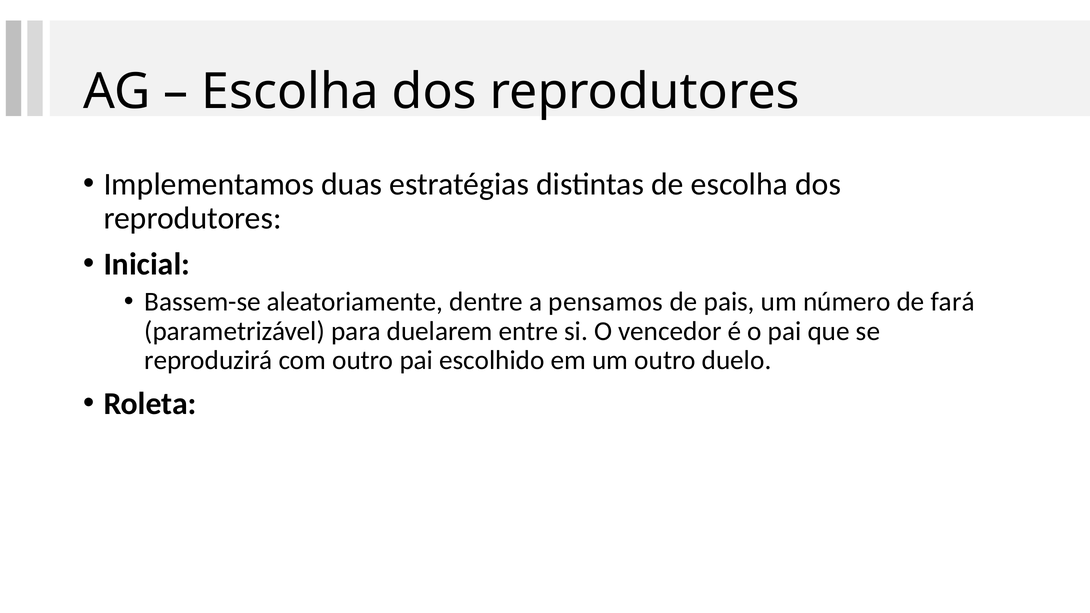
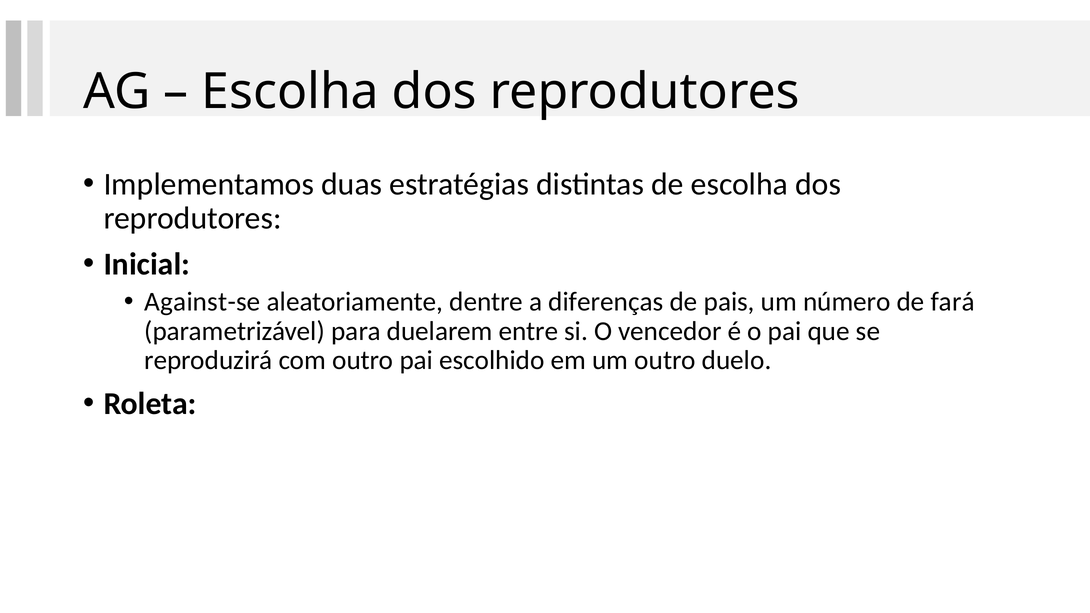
Bassem-se: Bassem-se -> Against-se
pensamos: pensamos -> diferenças
